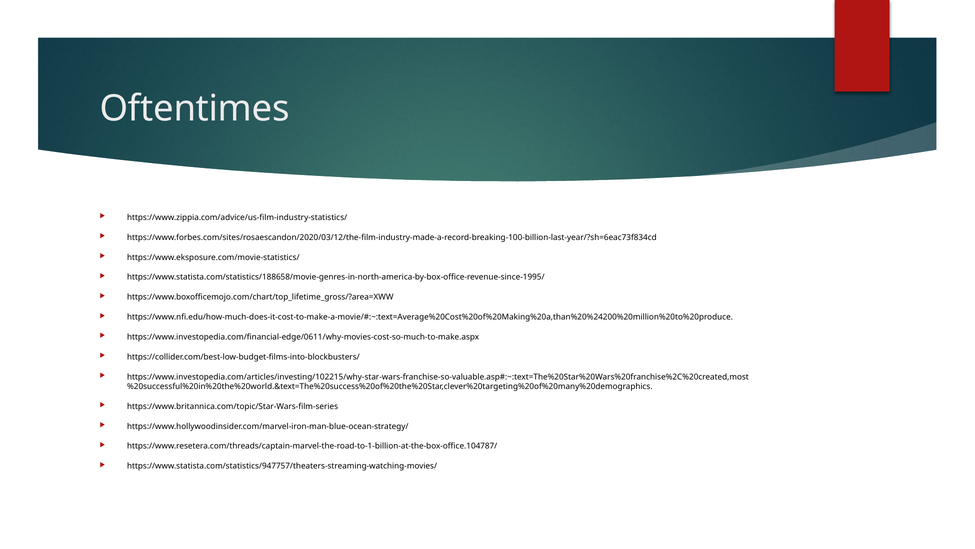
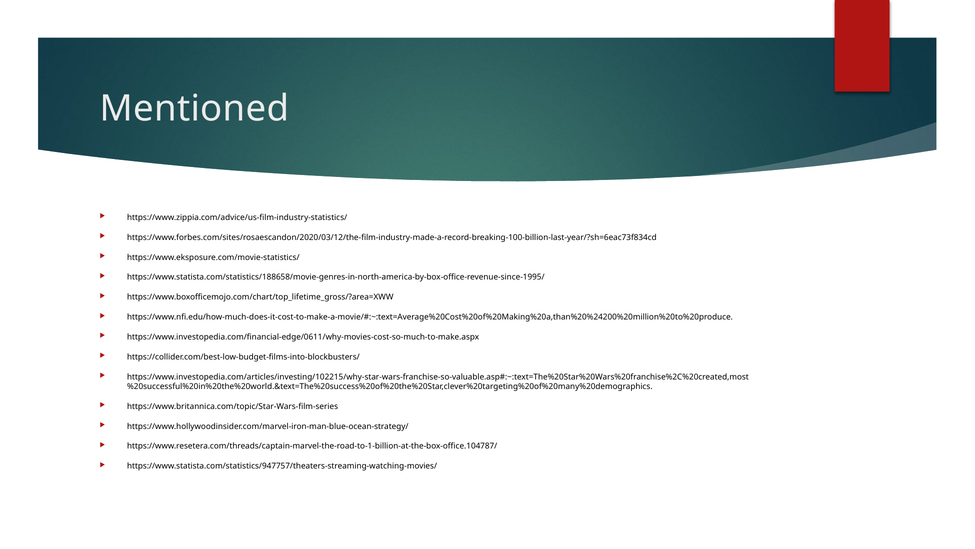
Oftentimes: Oftentimes -> Mentioned
